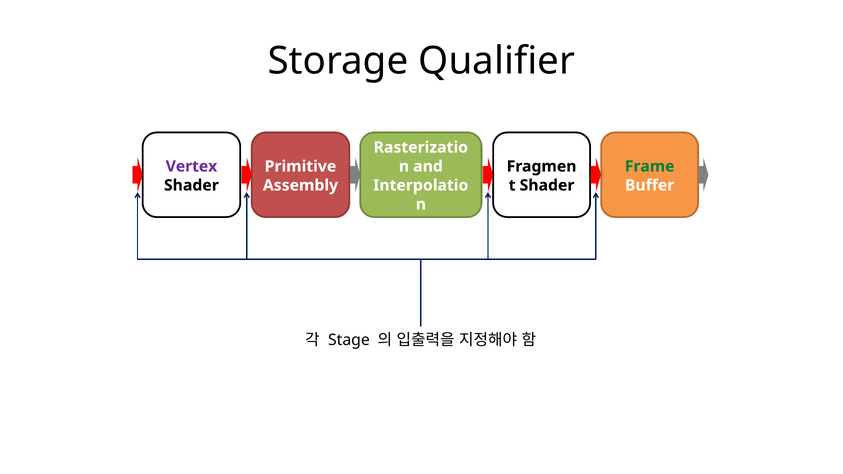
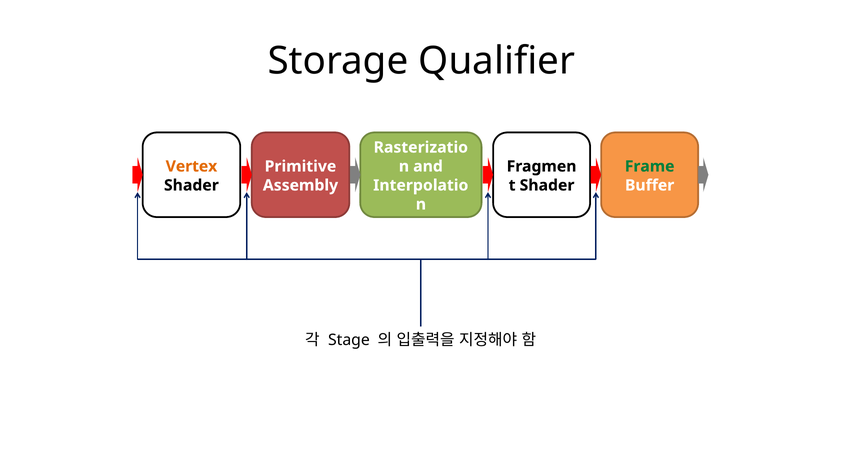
Vertex colour: purple -> orange
